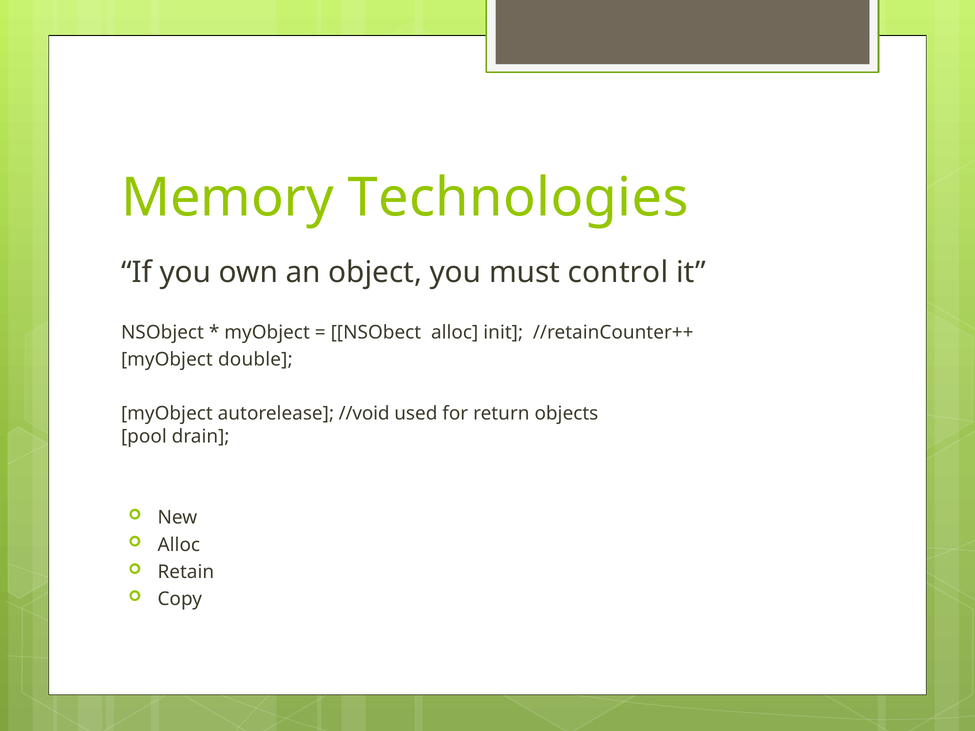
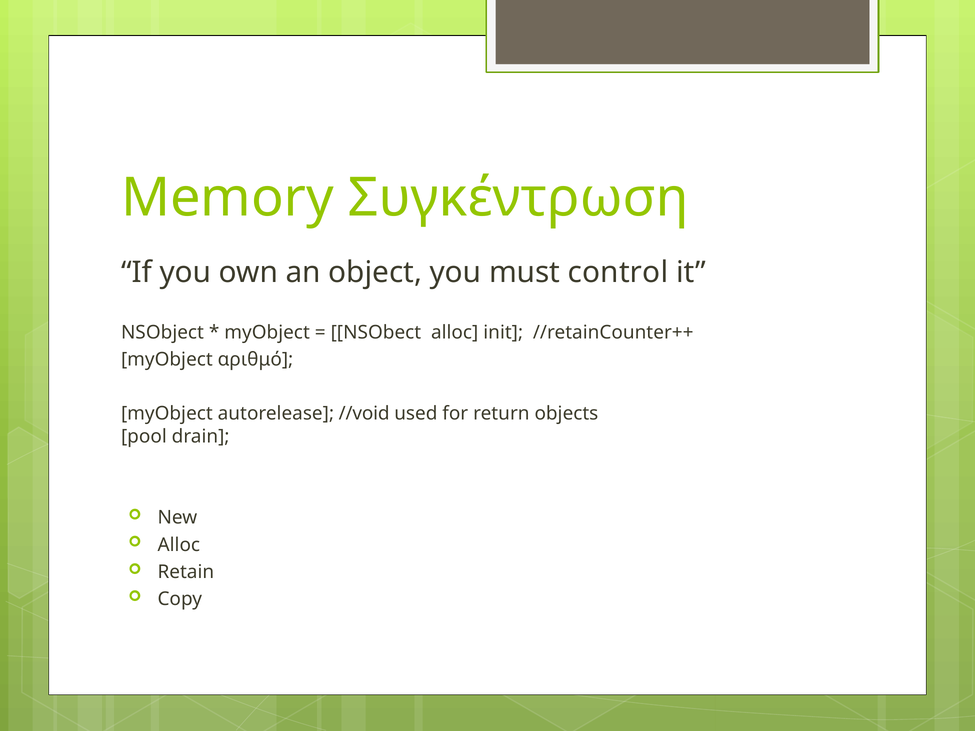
Technologies: Technologies -> Συγκέντρωση
double: double -> αριθμό
